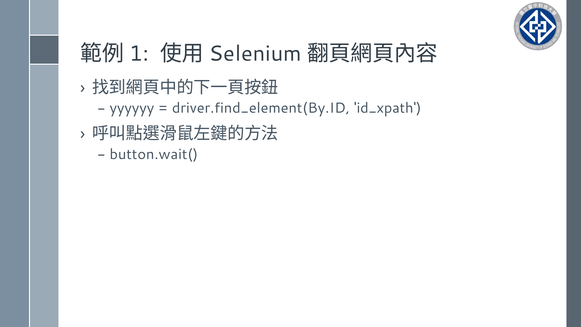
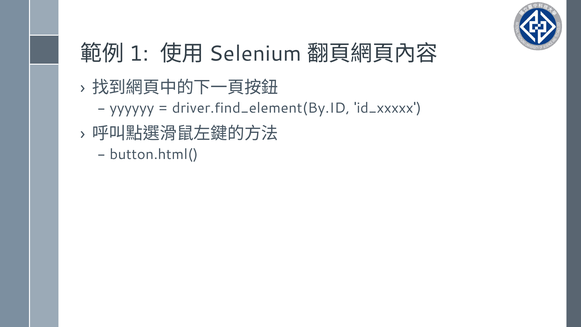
id_xpath: id_xpath -> id_xxxxx
button.wait(: button.wait( -> button.html(
